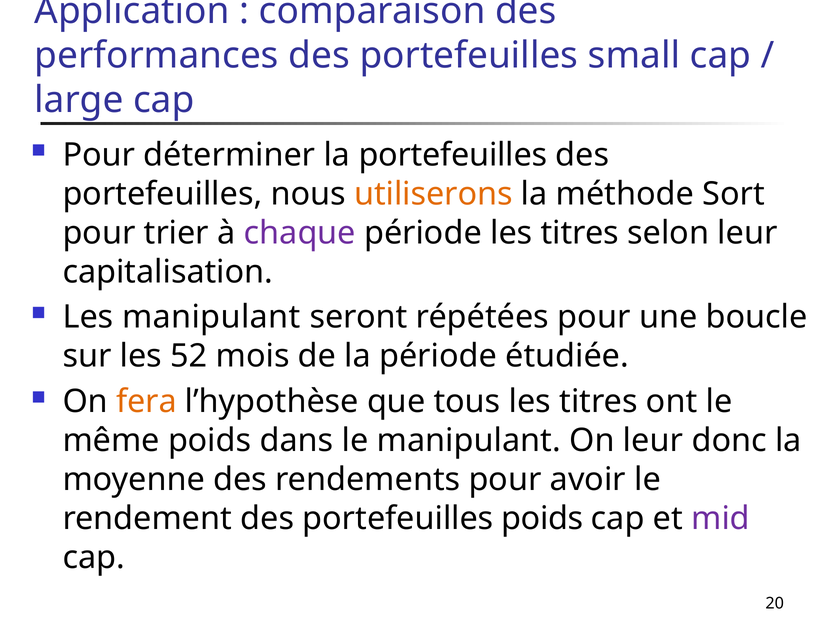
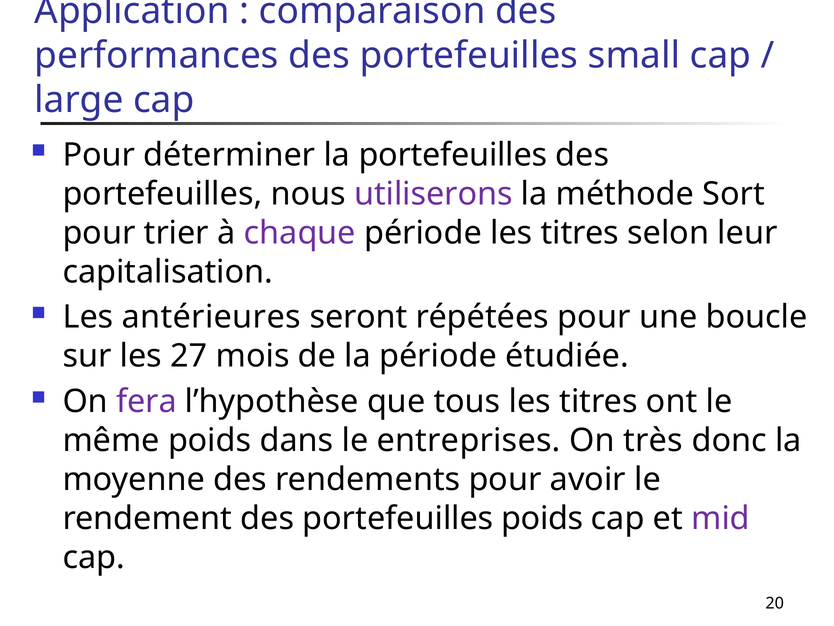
utiliserons colour: orange -> purple
Les manipulant: manipulant -> antérieures
52: 52 -> 27
fera colour: orange -> purple
le manipulant: manipulant -> entreprises
On leur: leur -> très
